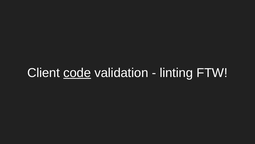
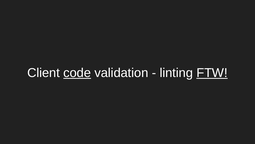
FTW underline: none -> present
